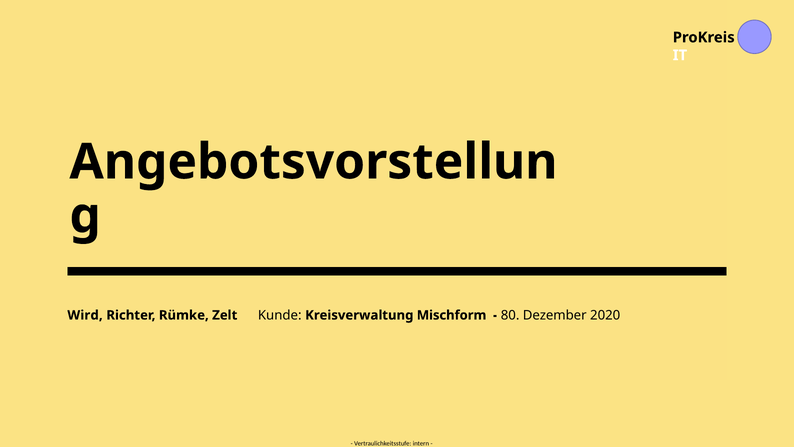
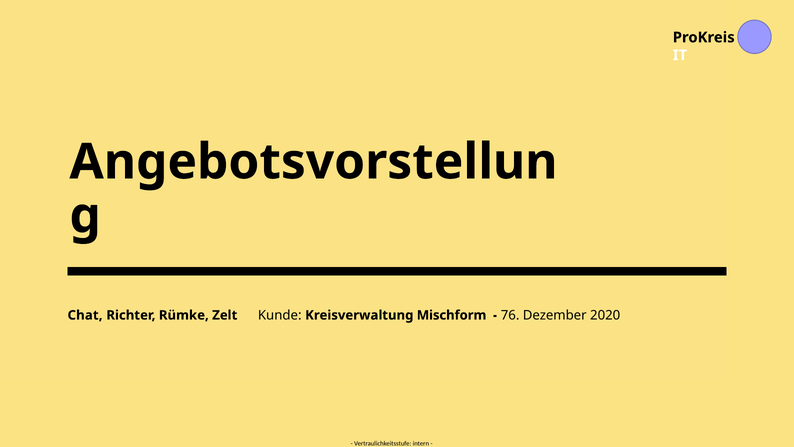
Wird: Wird -> Chat
80: 80 -> 76
